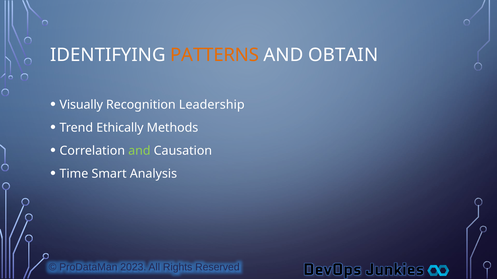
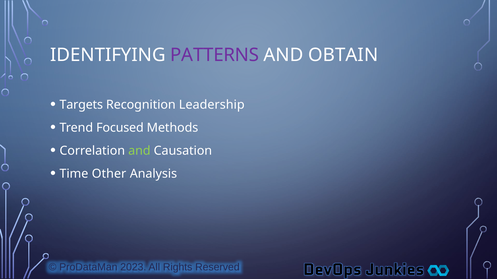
PATTERNS colour: orange -> purple
Visually: Visually -> Targets
Ethically: Ethically -> Focused
Smart: Smart -> Other
